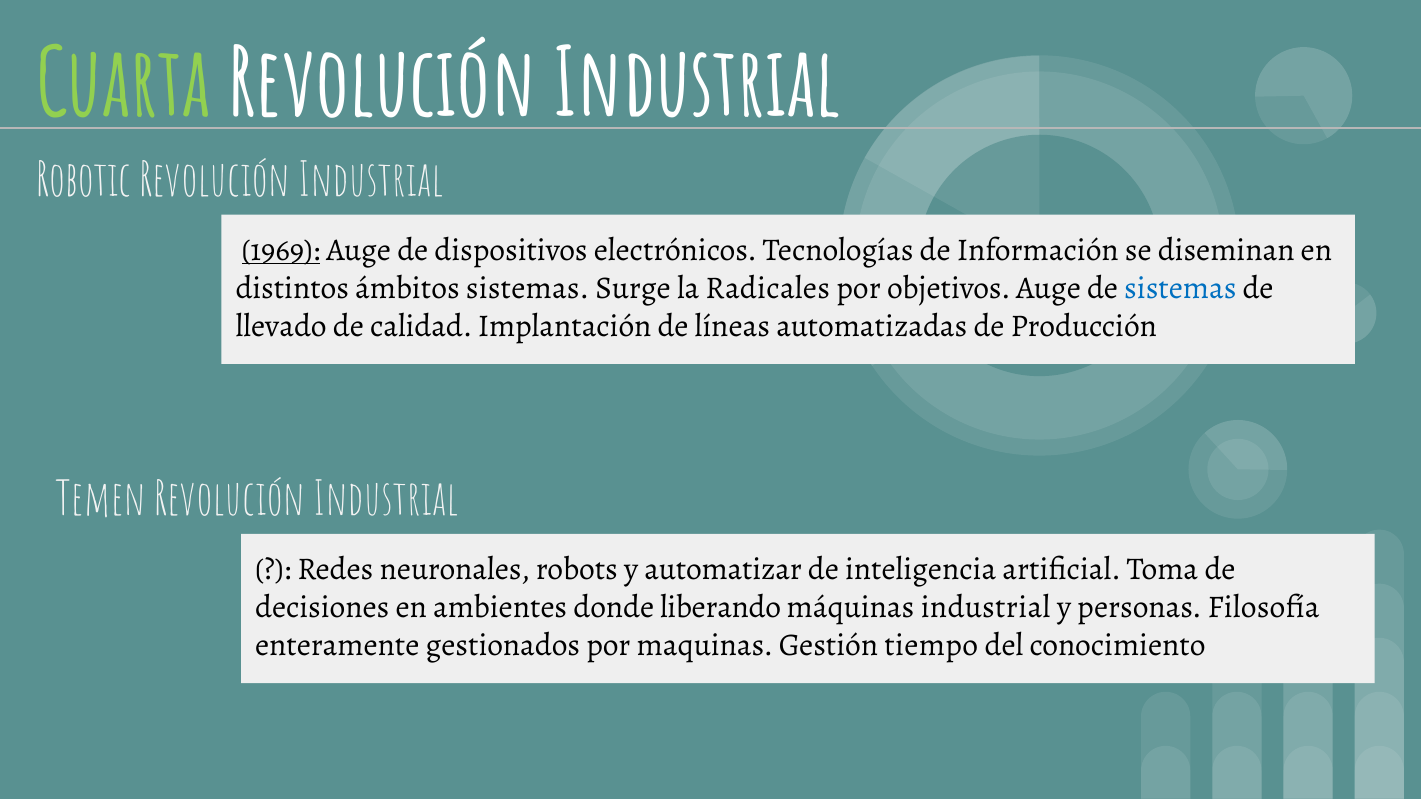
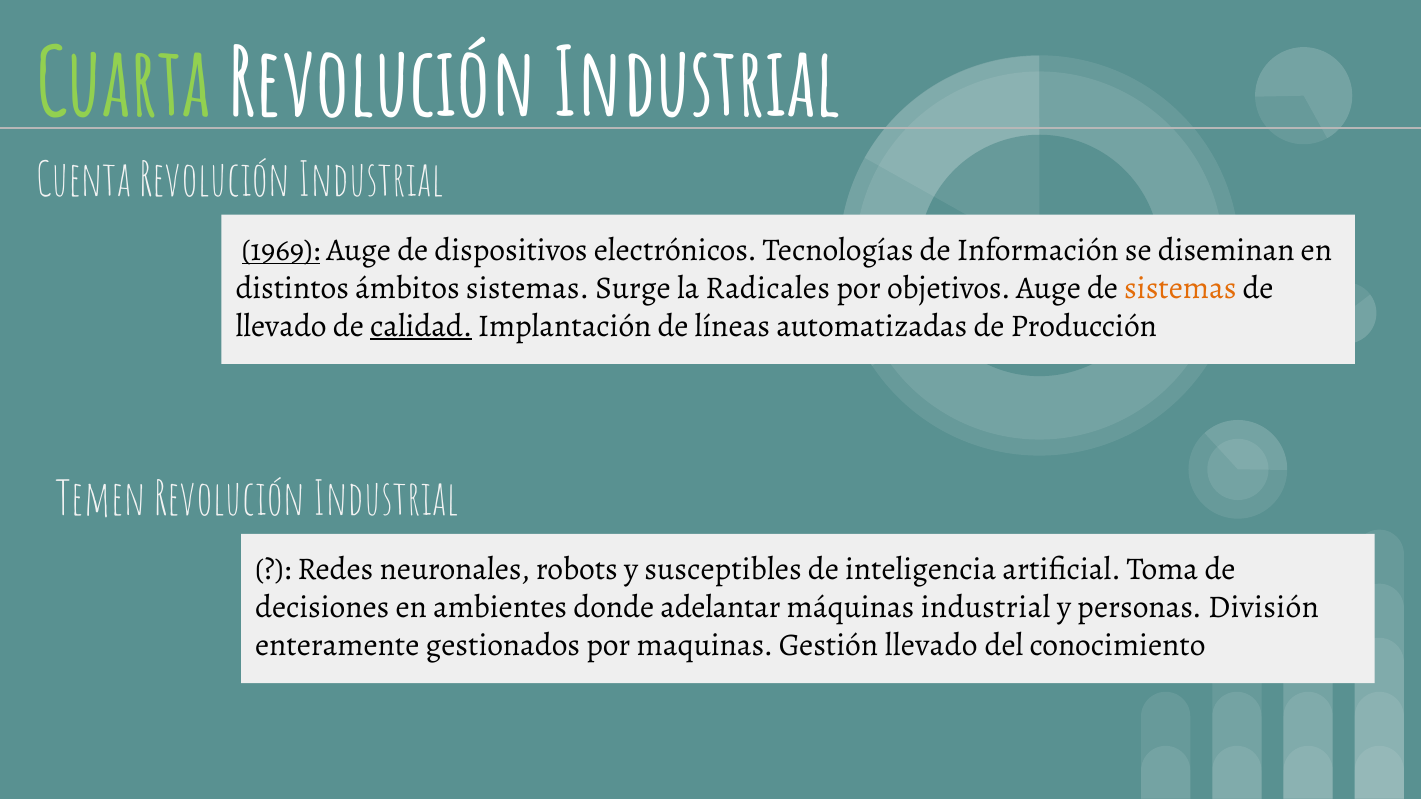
Robotic: Robotic -> Cuenta
sistemas at (1180, 288) colour: blue -> orange
calidad underline: none -> present
automatizar: automatizar -> susceptibles
liberando: liberando -> adelantar
Filosofía: Filosofía -> División
Gestión tiempo: tiempo -> llevado
